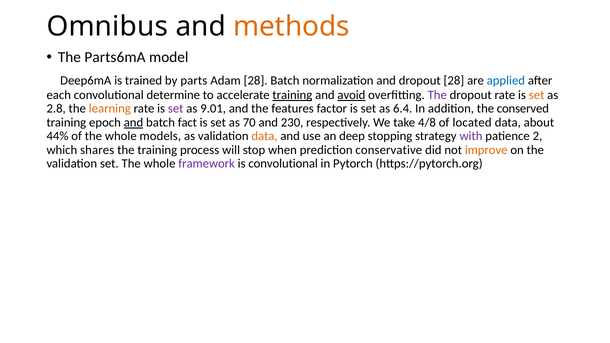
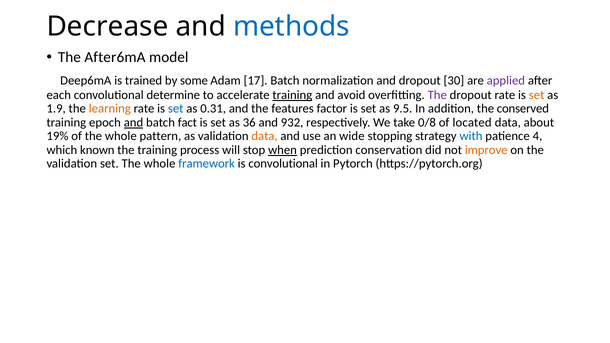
Omnibus: Omnibus -> Decrease
methods colour: orange -> blue
Parts6mA: Parts6mA -> After6mA
parts: parts -> some
Adam 28: 28 -> 17
dropout 28: 28 -> 30
applied colour: blue -> purple
avoid underline: present -> none
2.8: 2.8 -> 1.9
set at (176, 109) colour: purple -> blue
9.01: 9.01 -> 0.31
6.4: 6.4 -> 9.5
70: 70 -> 36
230: 230 -> 932
4/8: 4/8 -> 0/8
44%: 44% -> 19%
models: models -> pattern
deep: deep -> wide
with colour: purple -> blue
2: 2 -> 4
shares: shares -> known
when underline: none -> present
conservative: conservative -> conservation
framework colour: purple -> blue
